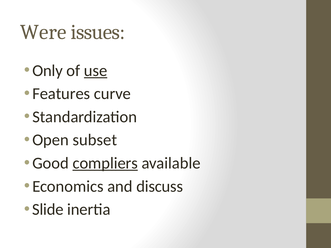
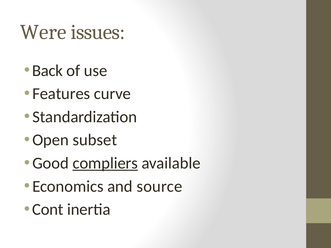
Only: Only -> Back
use underline: present -> none
discuss: discuss -> source
Slide: Slide -> Cont
